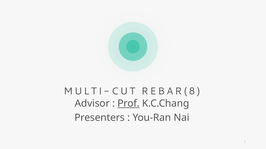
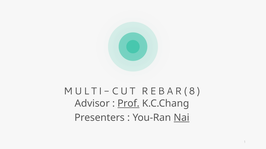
Nai underline: none -> present
